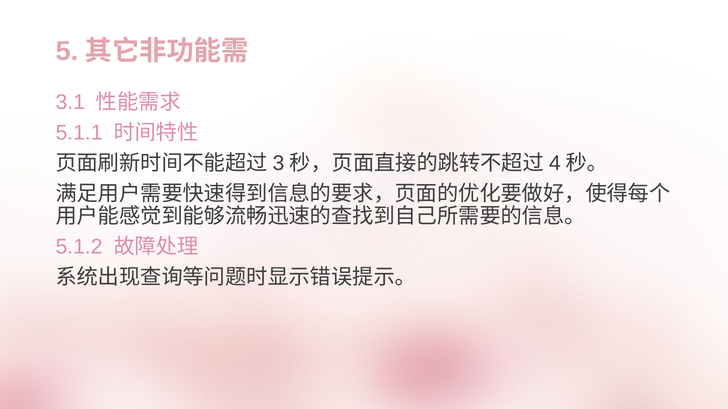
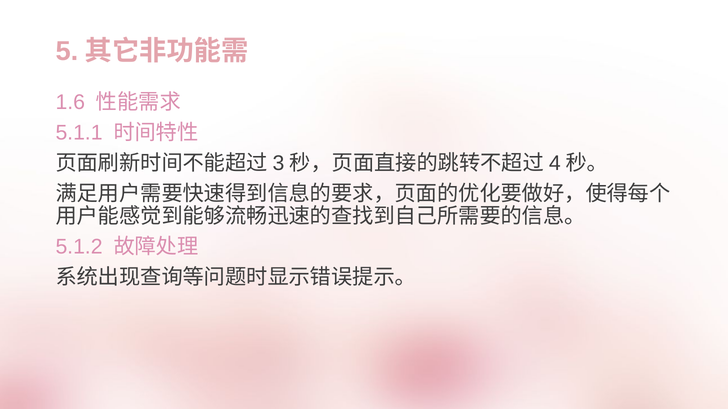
3.1: 3.1 -> 1.6
